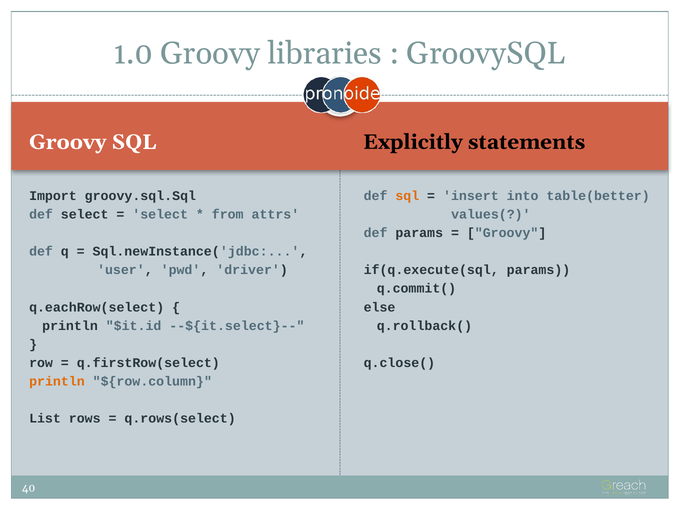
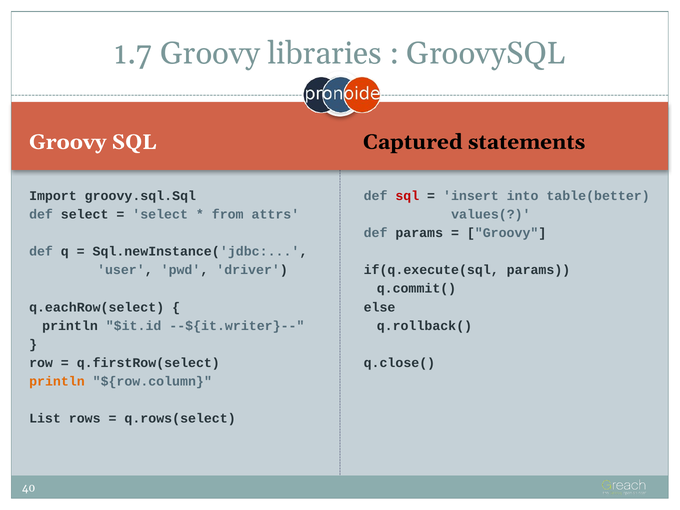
1.0: 1.0 -> 1.7
Explicitly: Explicitly -> Captured
sql at (407, 196) colour: orange -> red
--${it.select}--: --${it.select}-- -> --${it.writer}--
